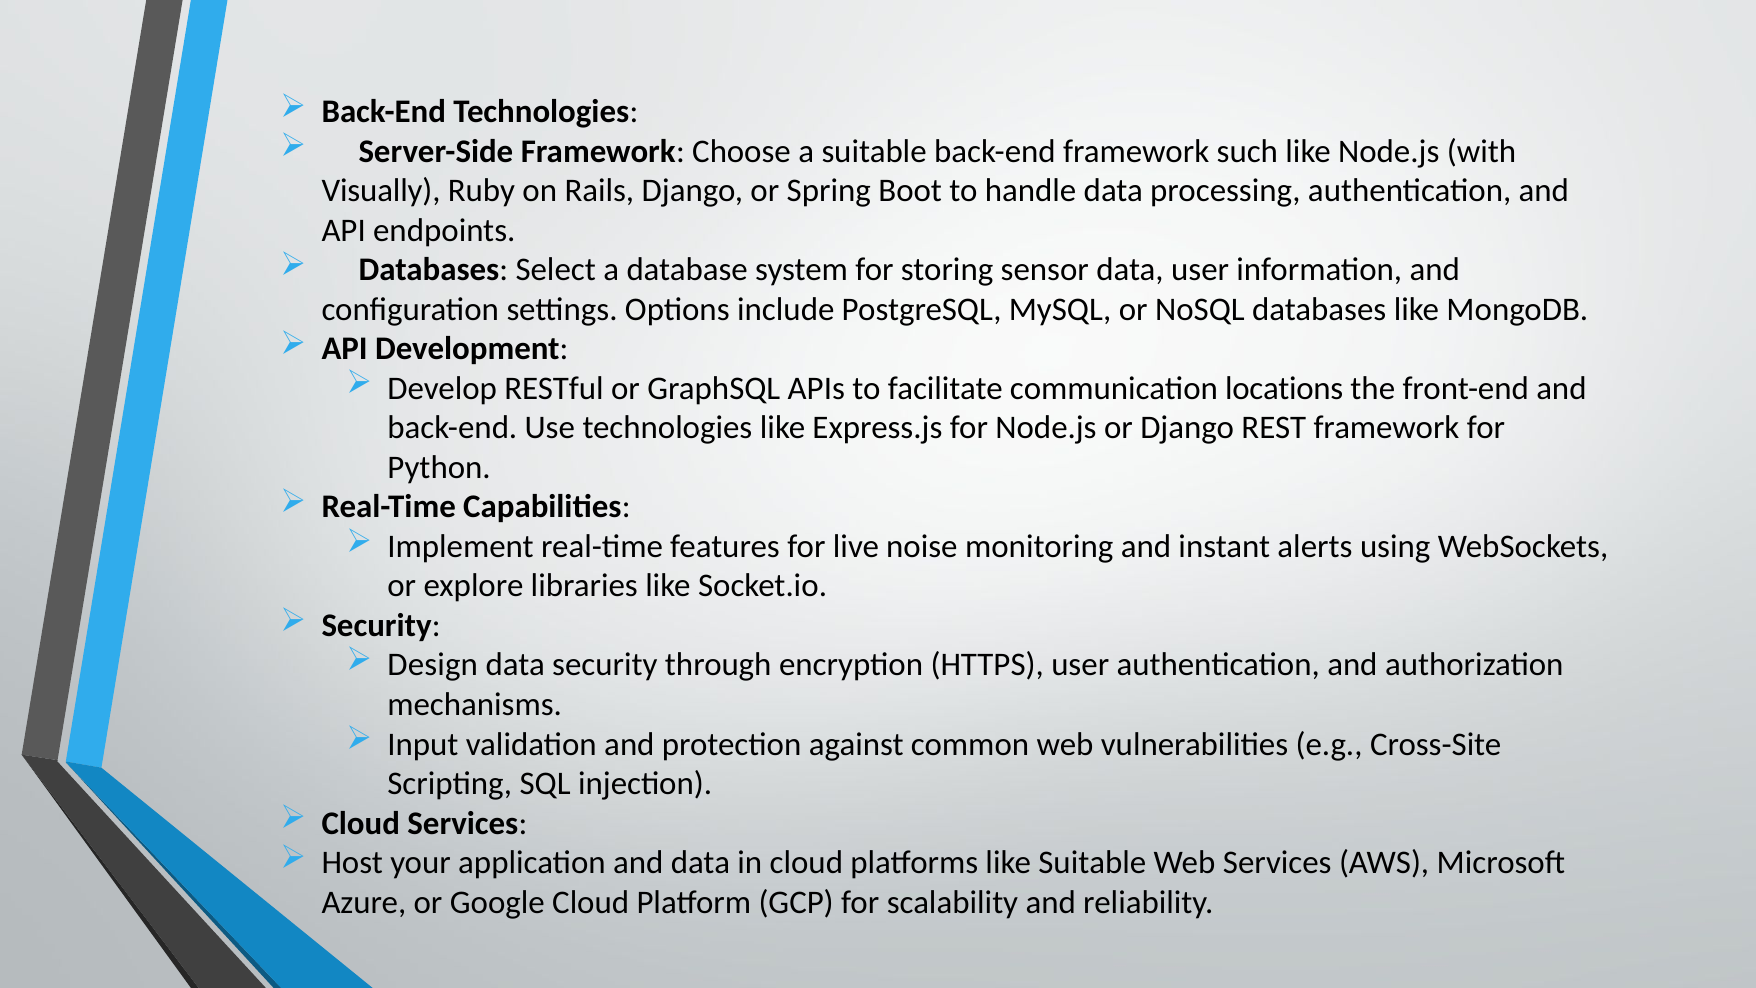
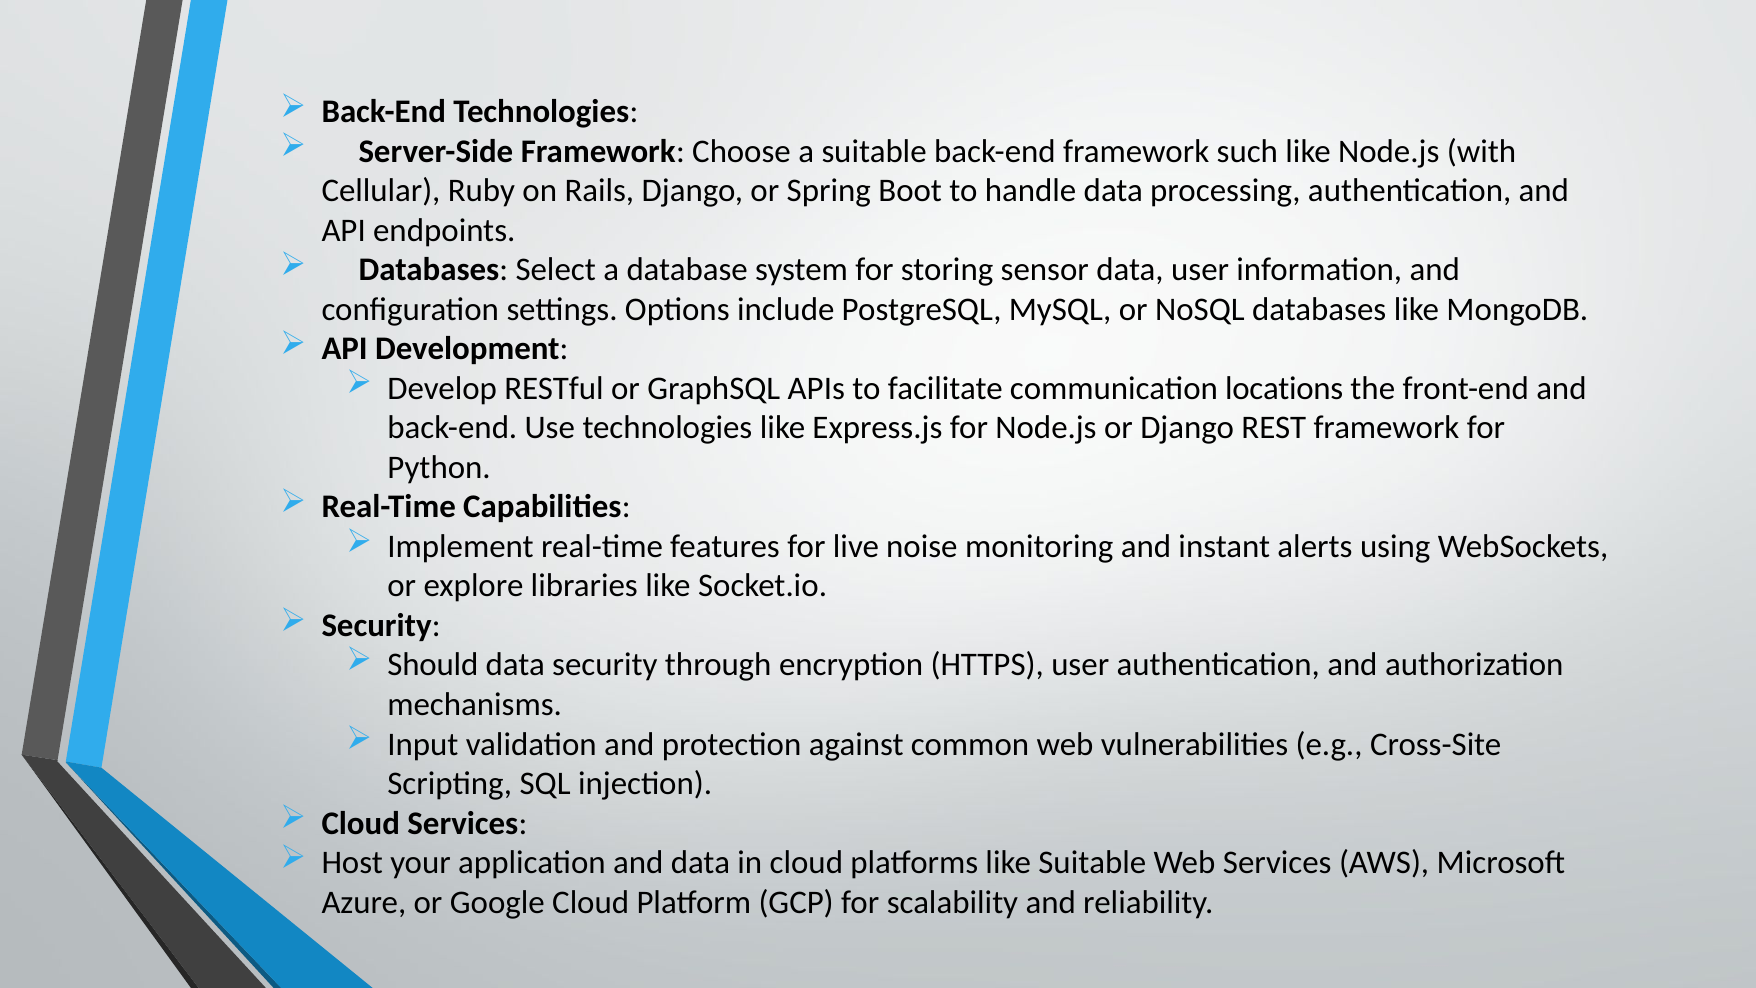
Visually: Visually -> Cellular
Design: Design -> Should
